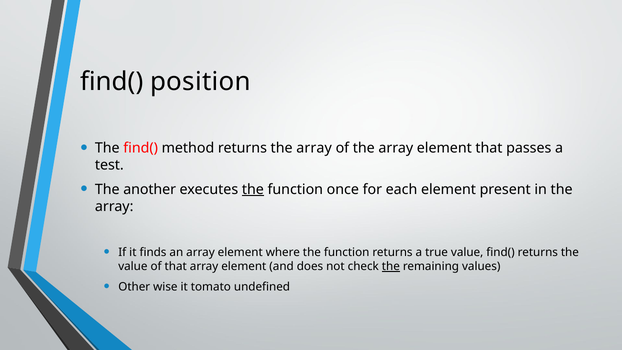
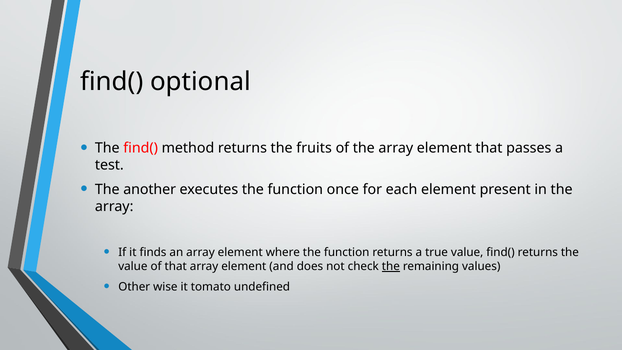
position: position -> optional
returns the array: array -> fruits
the at (253, 189) underline: present -> none
